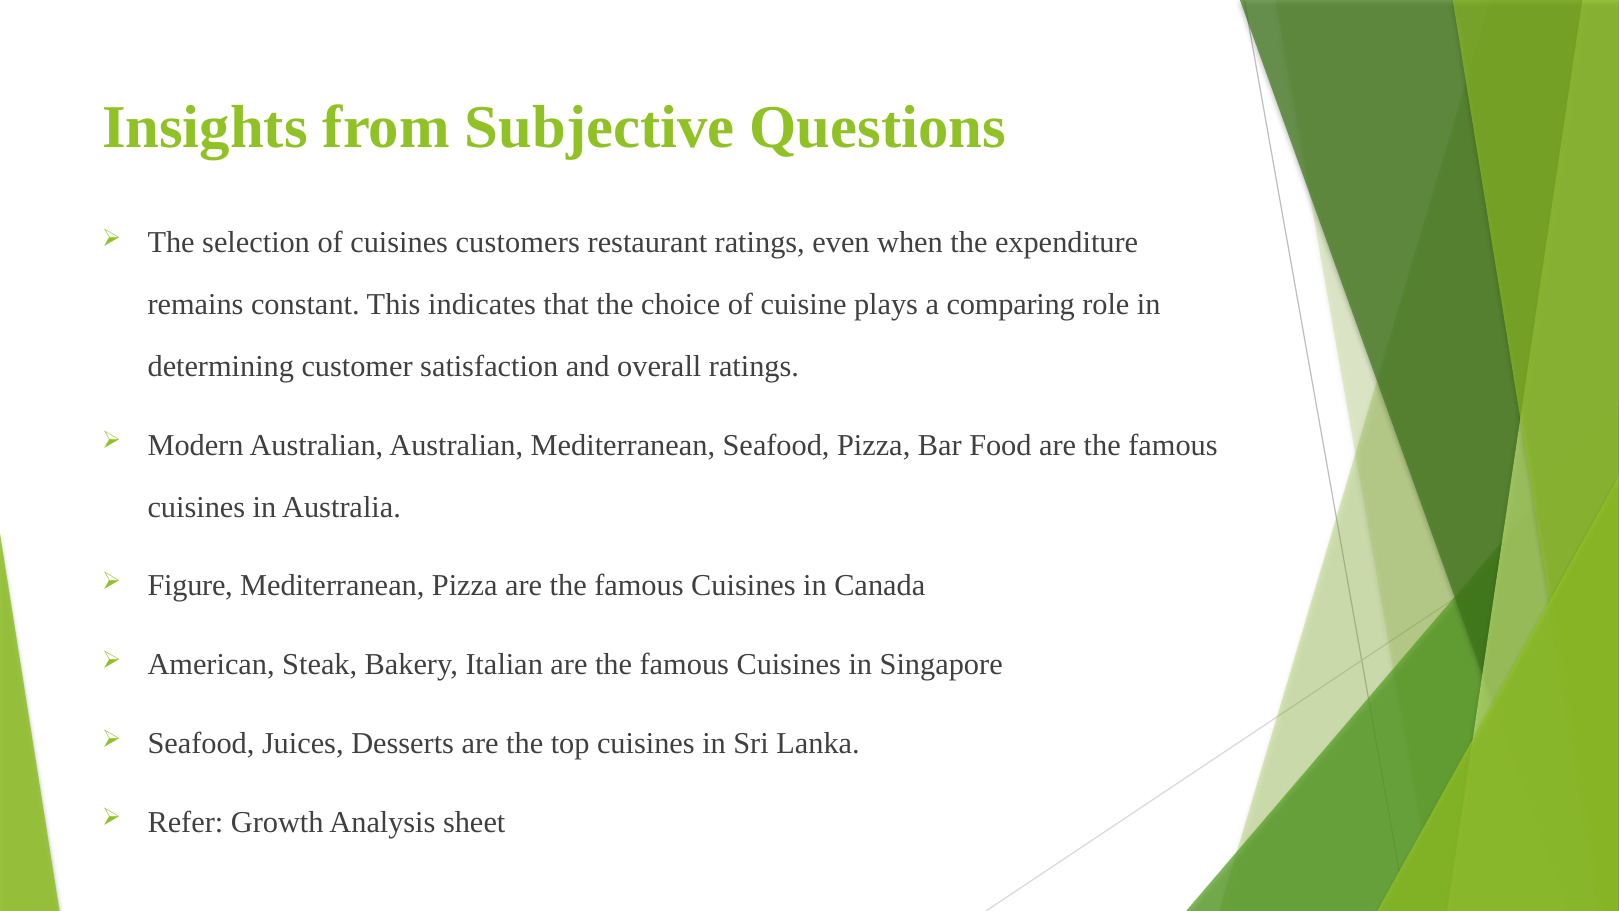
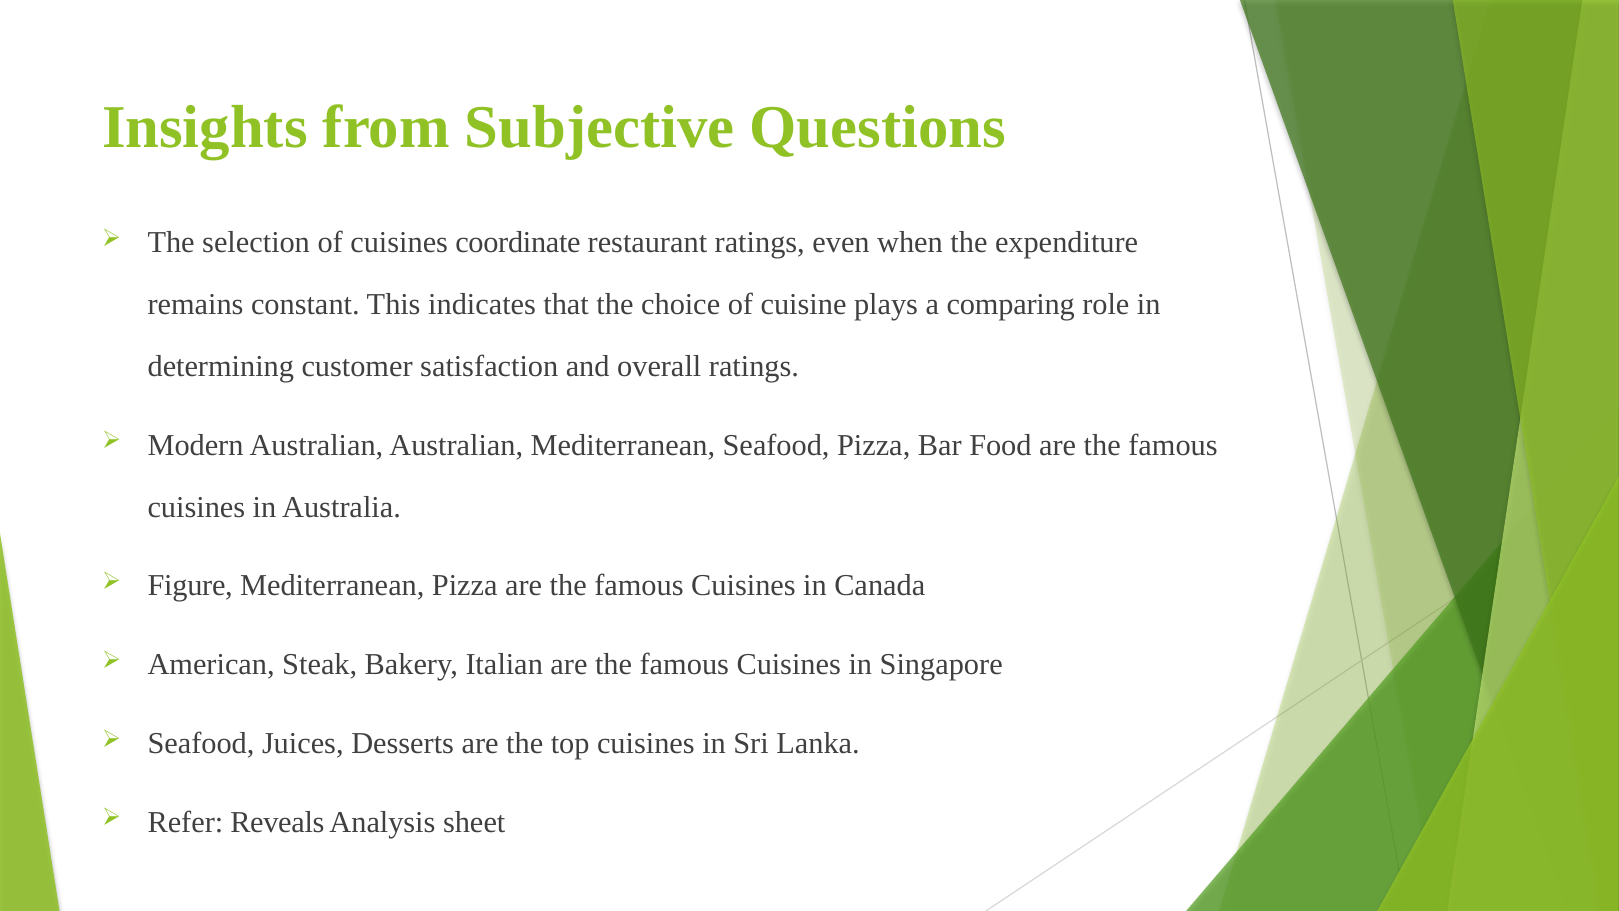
customers: customers -> coordinate
Growth: Growth -> Reveals
